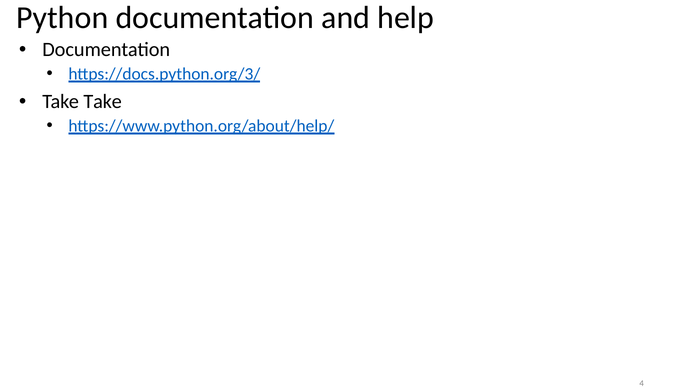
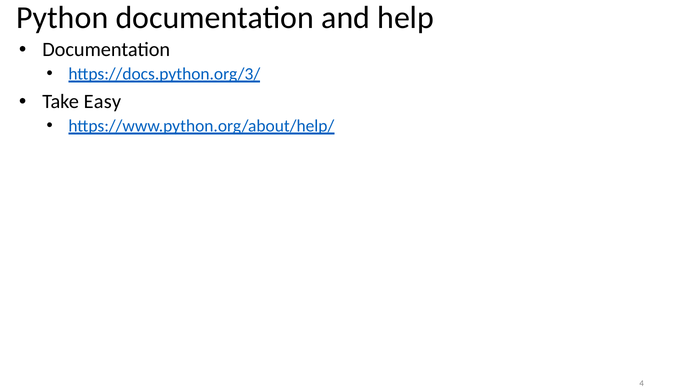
Take Take: Take -> Easy
